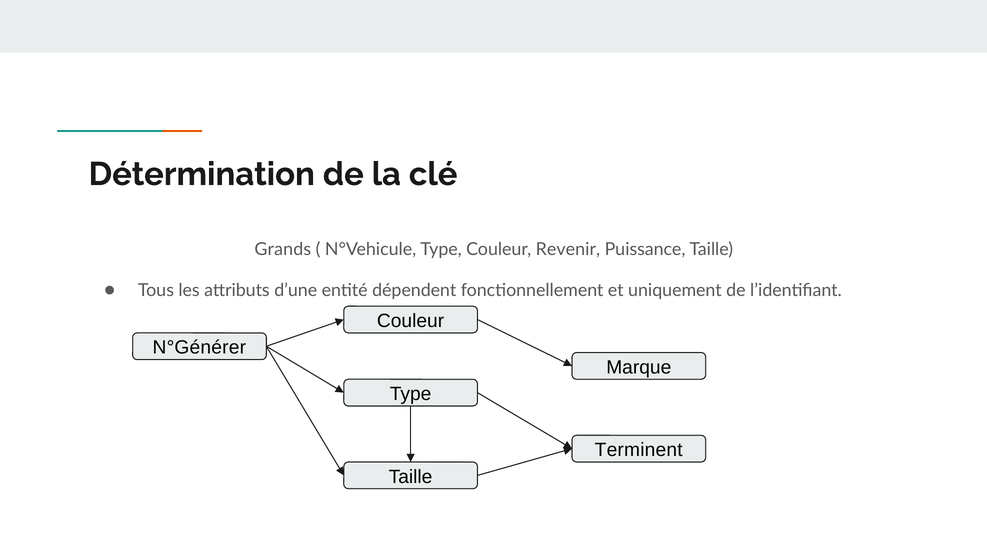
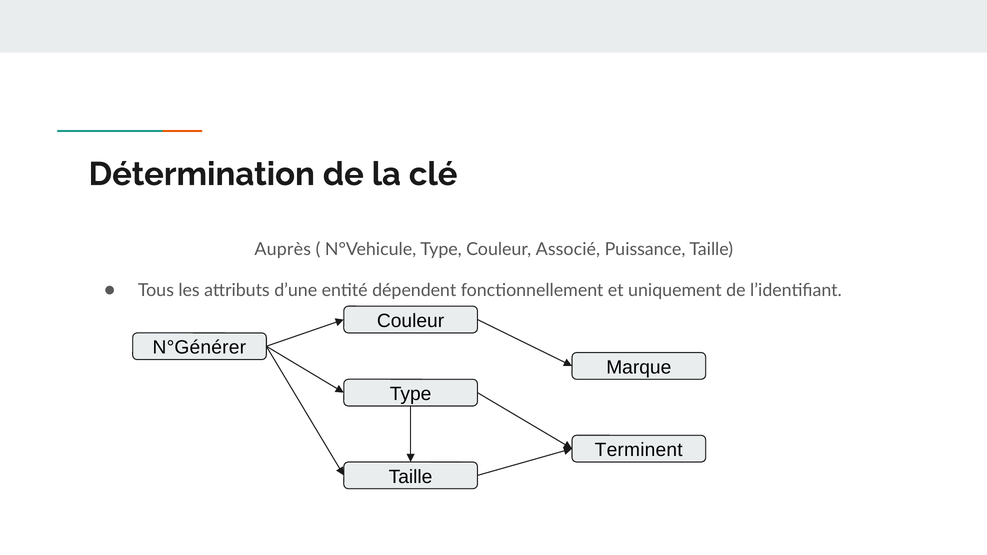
Grands: Grands -> Auprès
Revenir: Revenir -> Associé
